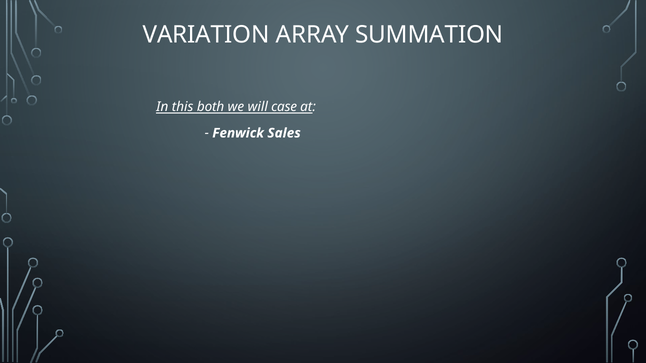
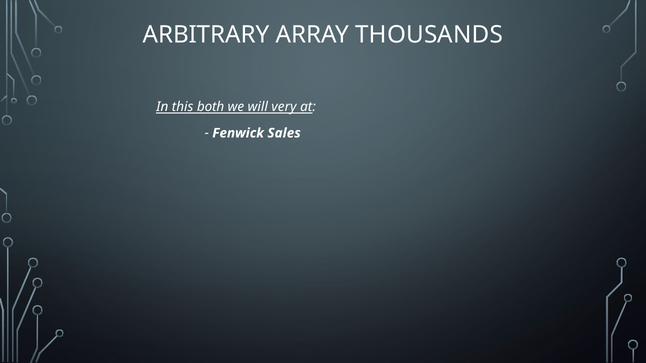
VARIATION: VARIATION -> ARBITRARY
SUMMATION: SUMMATION -> THOUSANDS
case: case -> very
